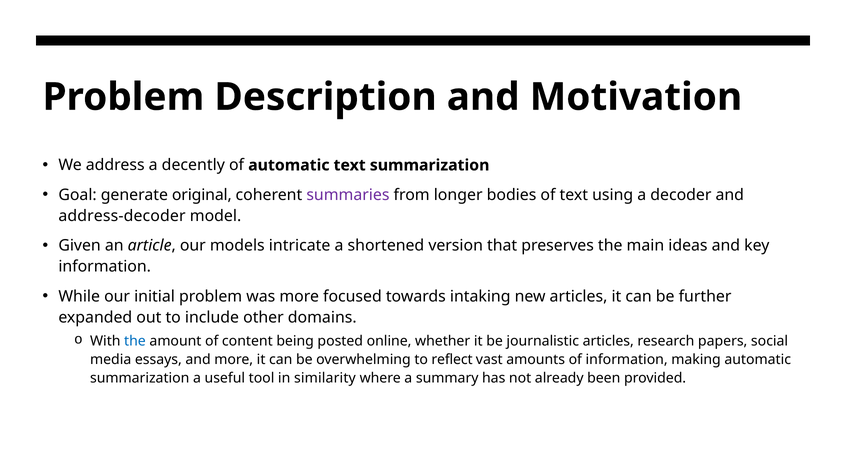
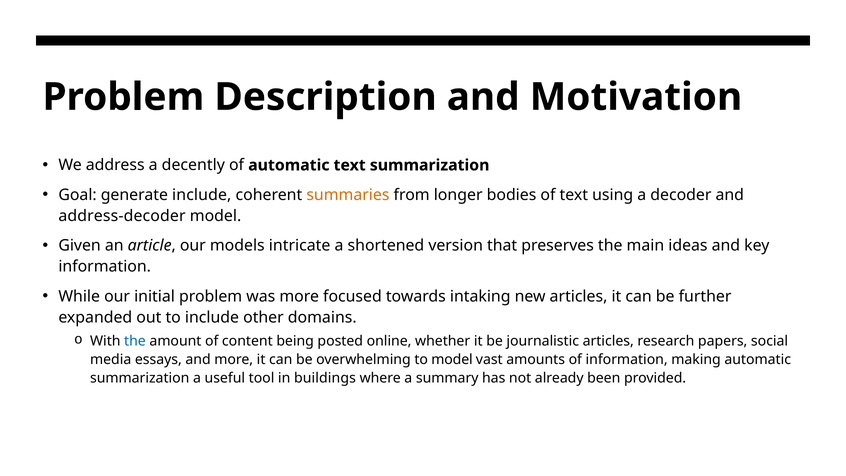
generate original: original -> include
summaries colour: purple -> orange
to reflect: reflect -> model
similarity: similarity -> buildings
